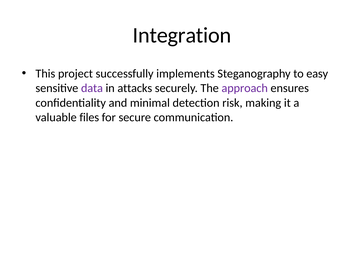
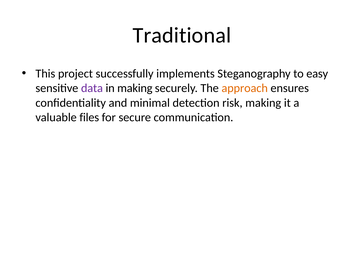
Integration: Integration -> Traditional
in attacks: attacks -> making
approach colour: purple -> orange
